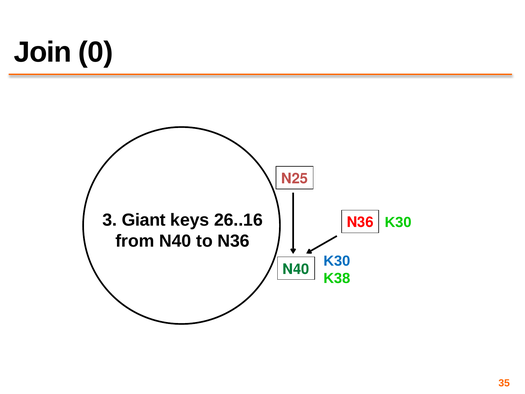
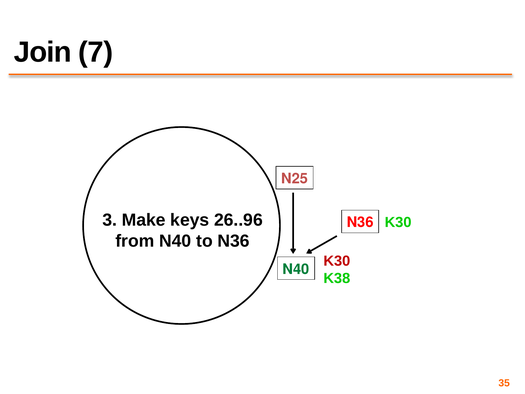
0: 0 -> 7
Giant: Giant -> Make
26..16: 26..16 -> 26..96
K30 at (337, 261) colour: blue -> red
